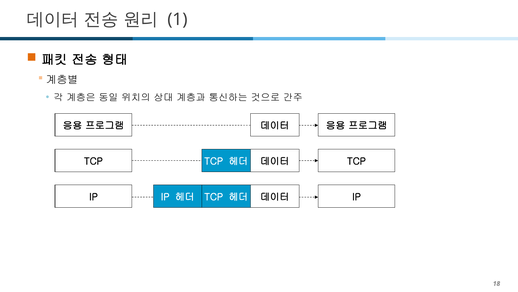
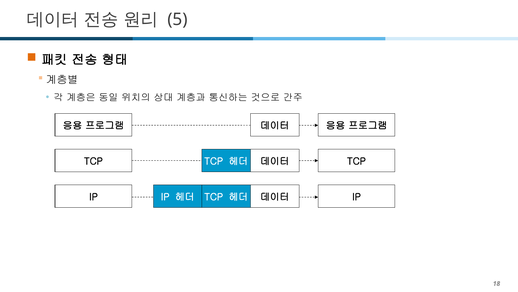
1: 1 -> 5
